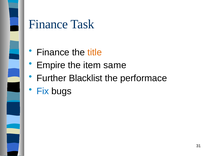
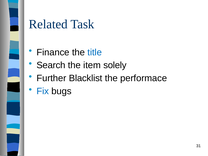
Finance at (48, 24): Finance -> Related
title colour: orange -> blue
Empire: Empire -> Search
same: same -> solely
